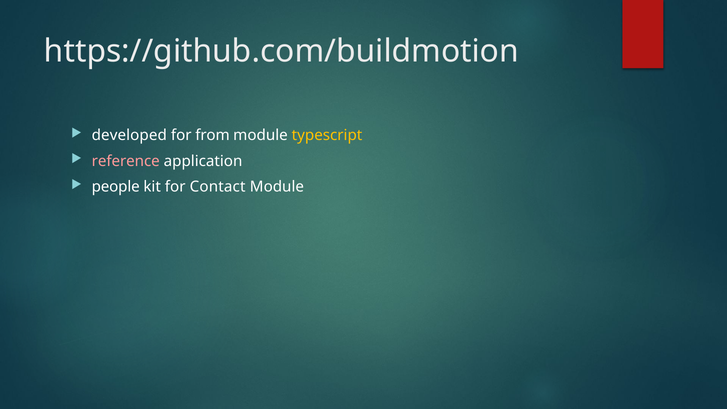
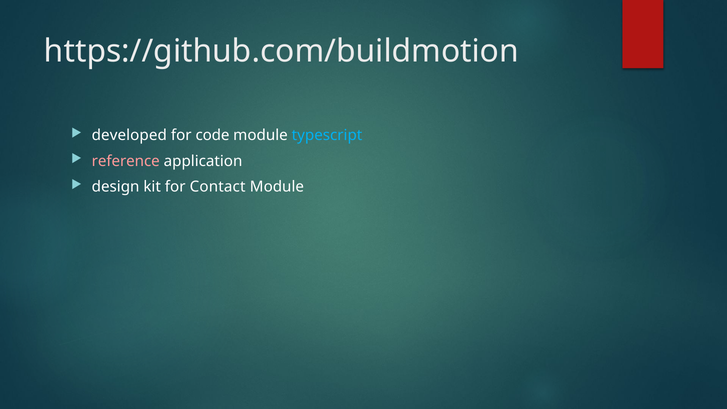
from: from -> code
typescript colour: yellow -> light blue
people: people -> design
